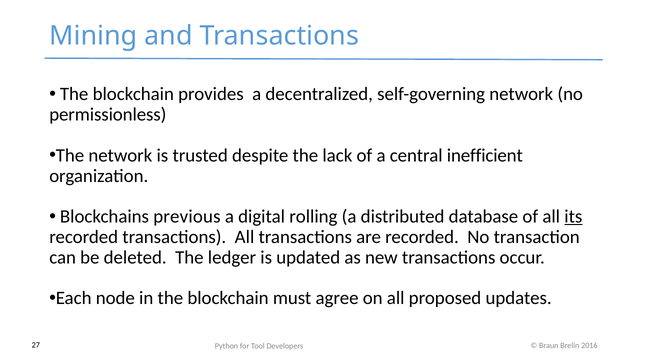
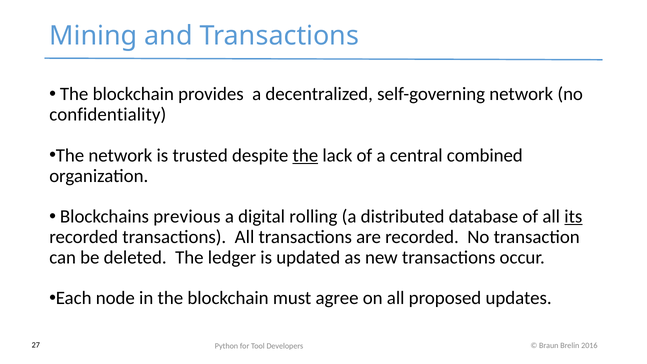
permissionless: permissionless -> confidentiality
the at (305, 155) underline: none -> present
inefficient: inefficient -> combined
